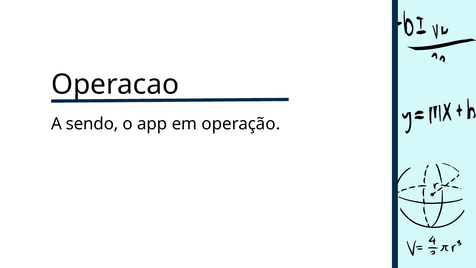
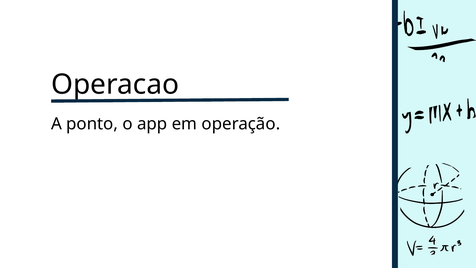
sendo: sendo -> ponto
